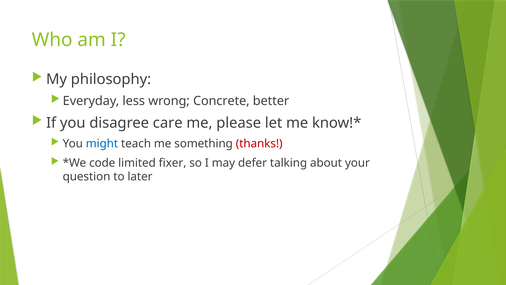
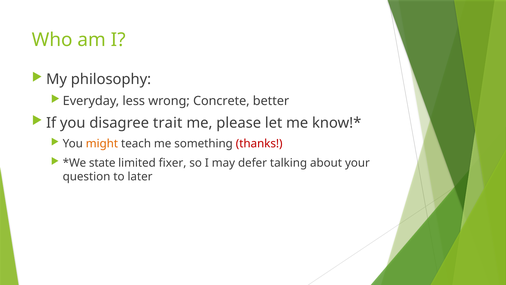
care: care -> trait
might colour: blue -> orange
code: code -> state
